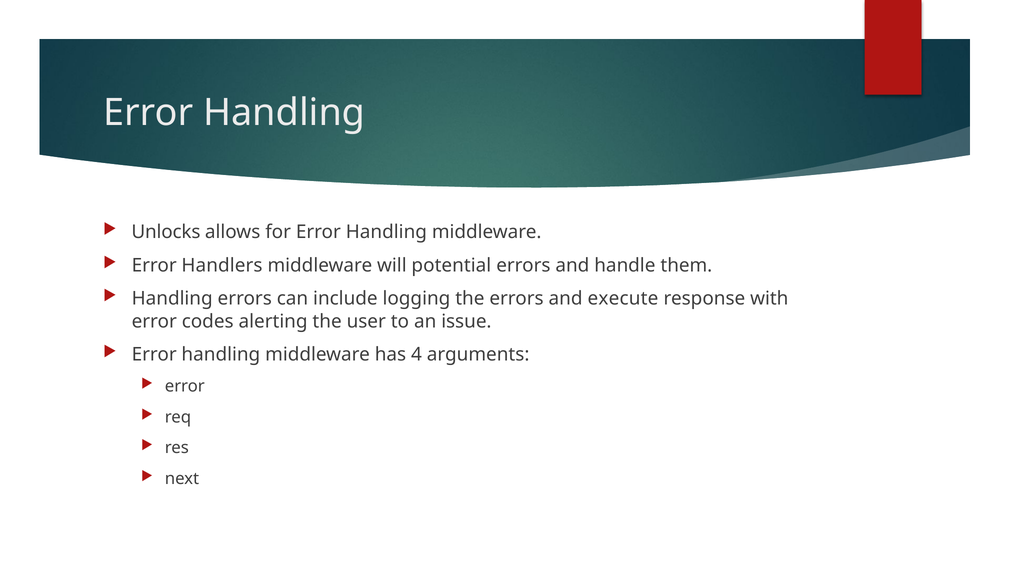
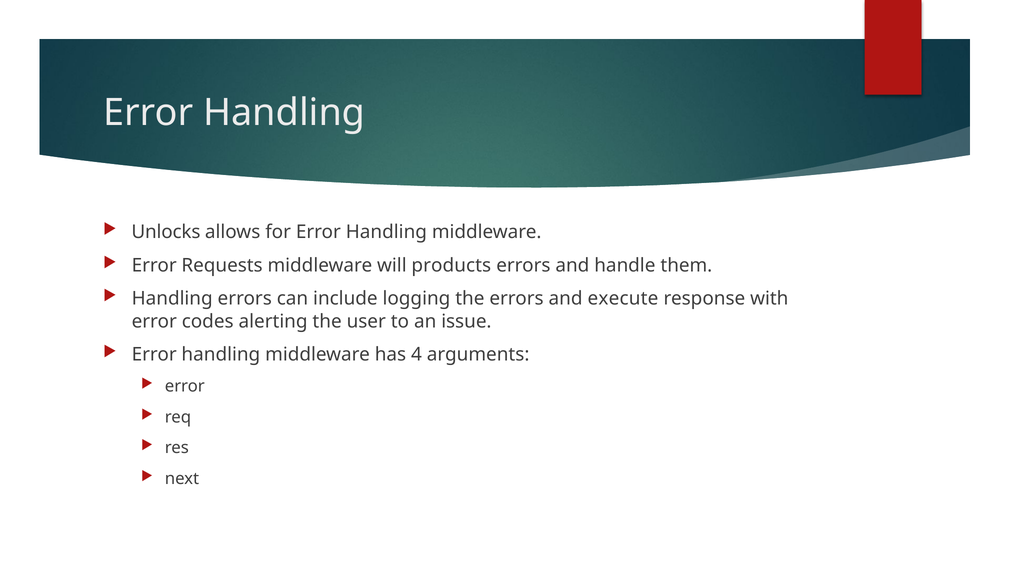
Handlers: Handlers -> Requests
potential: potential -> products
